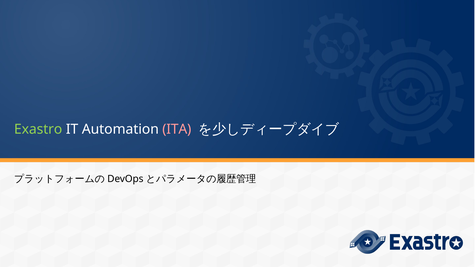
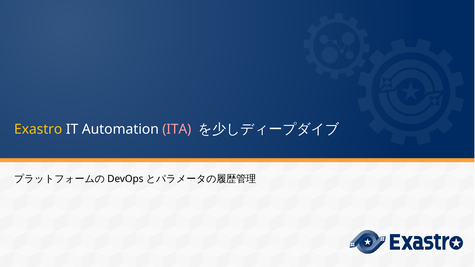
Exastro colour: light green -> yellow
